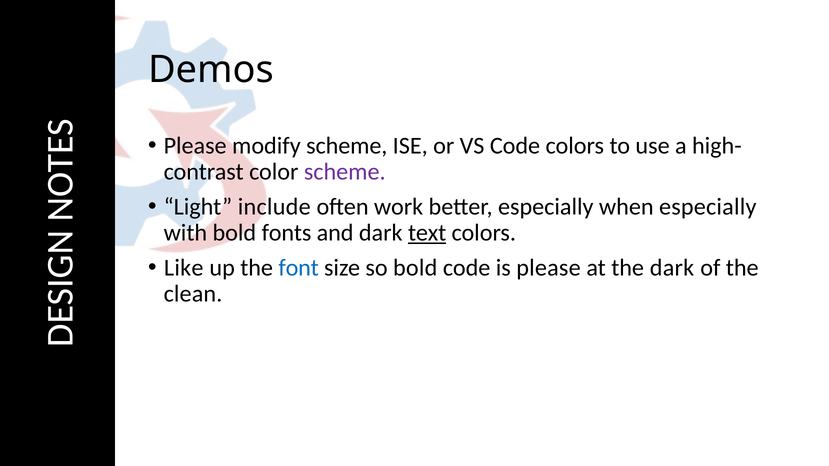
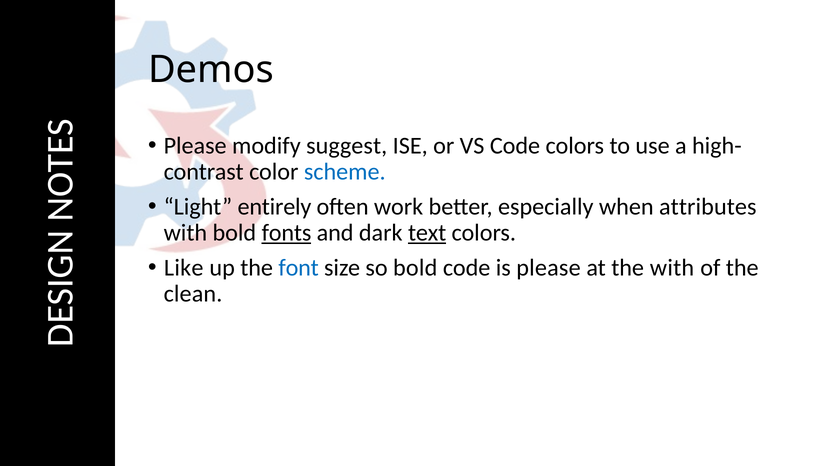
modify scheme: scheme -> suggest
scheme at (345, 172) colour: purple -> blue
include: include -> entirely
when especially: especially -> attributes
fonts underline: none -> present
the dark: dark -> with
